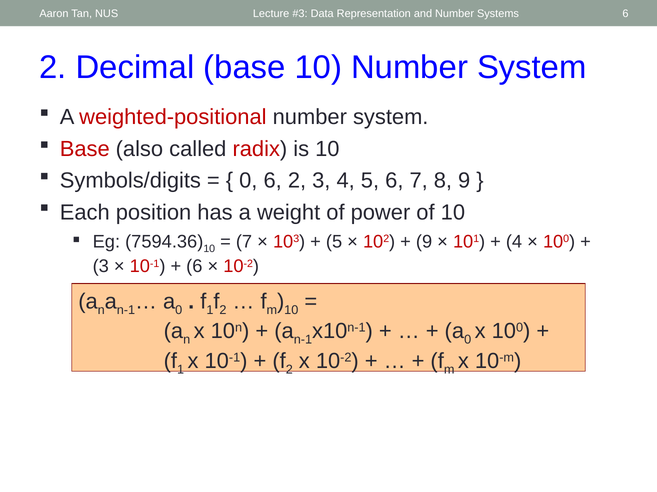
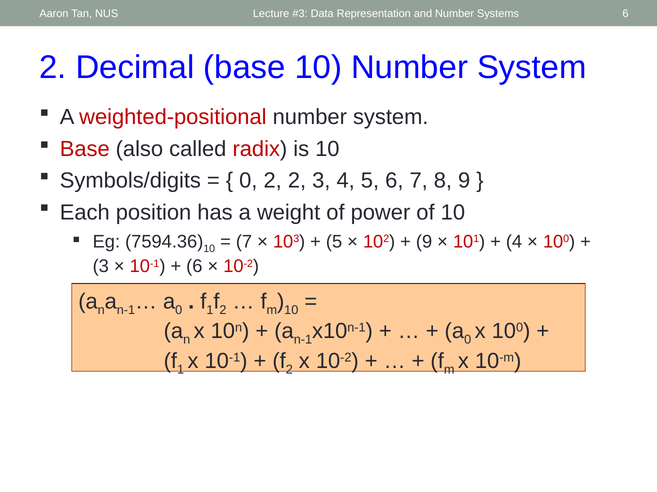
0 6: 6 -> 2
